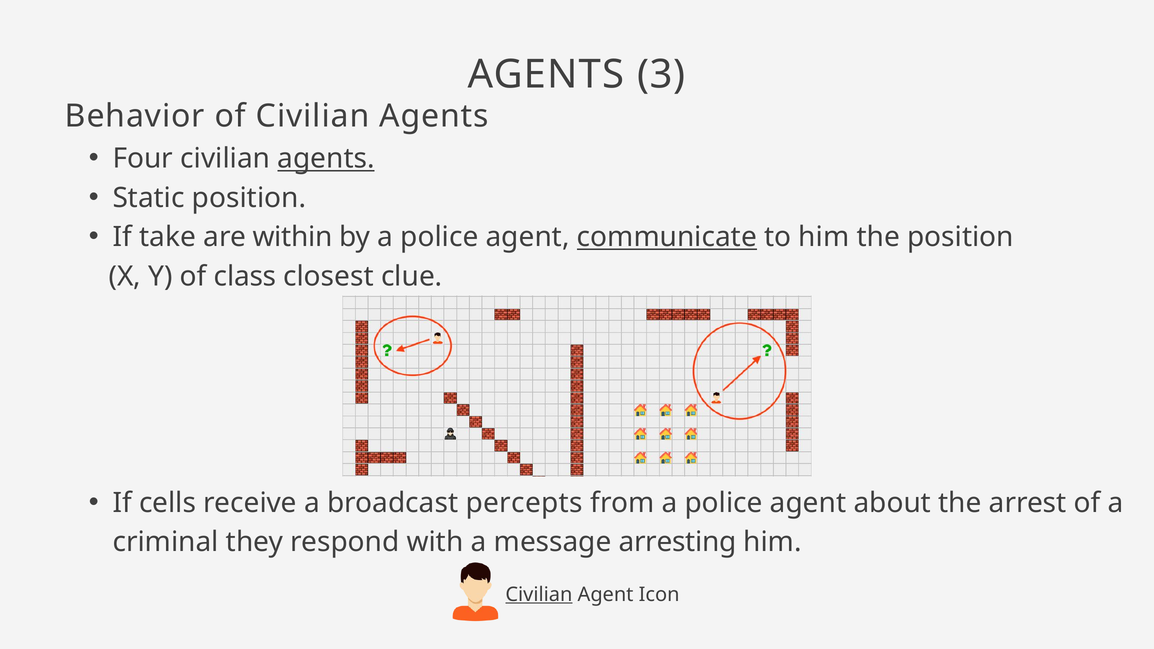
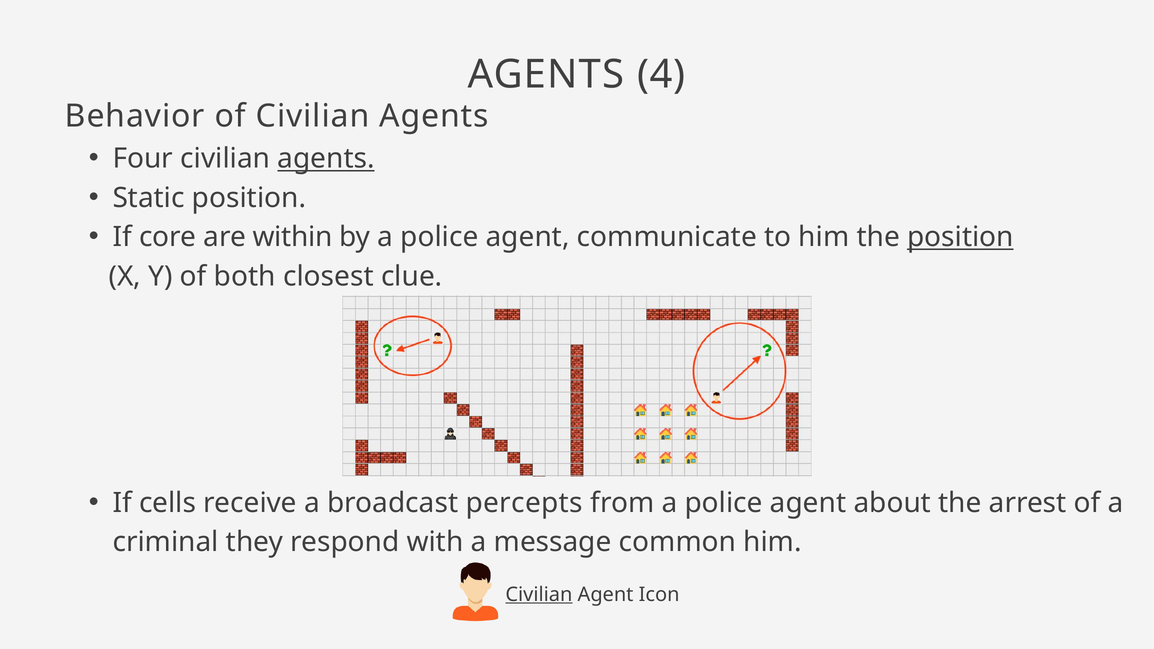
3: 3 -> 4
take: take -> core
communicate underline: present -> none
position at (960, 237) underline: none -> present
class: class -> both
arresting: arresting -> common
